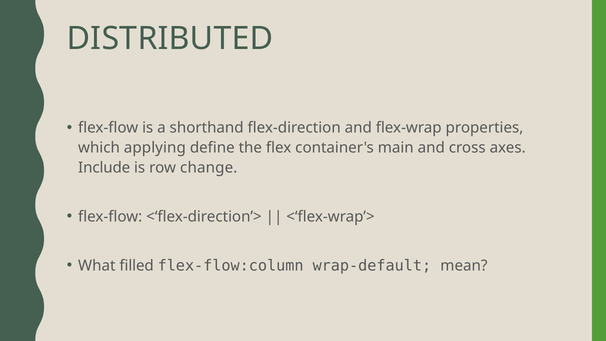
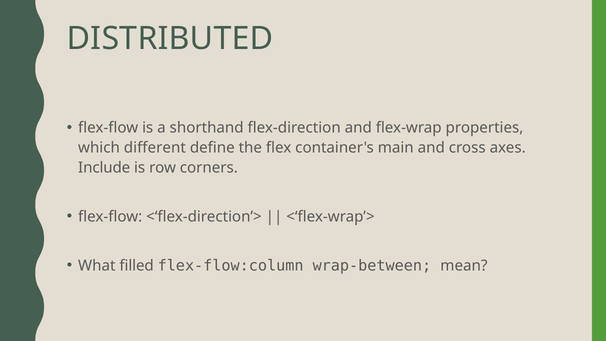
applying: applying -> different
change: change -> corners
wrap-default: wrap-default -> wrap-between
